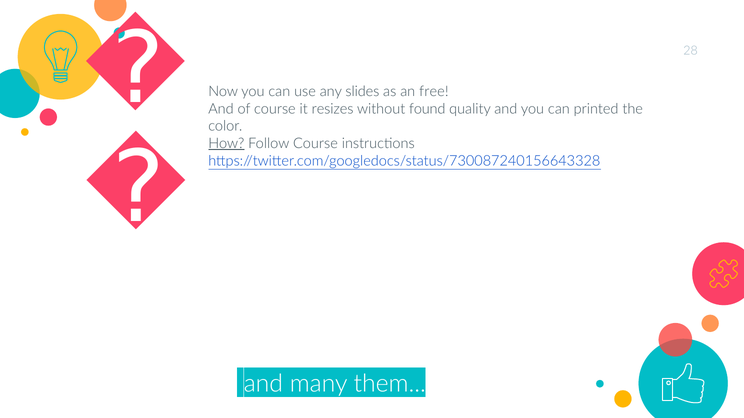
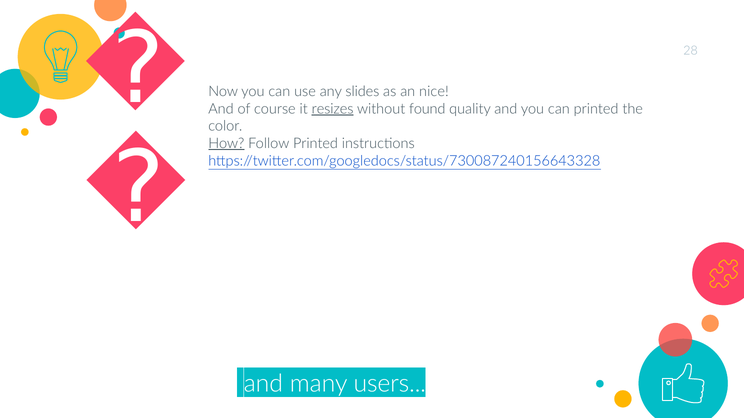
free: free -> nice
resizes underline: none -> present
Follow Course: Course -> Printed
them: them -> users
